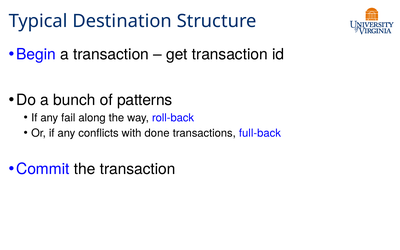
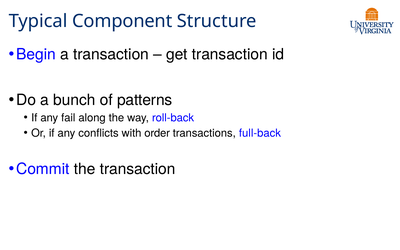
Destination: Destination -> Component
done: done -> order
